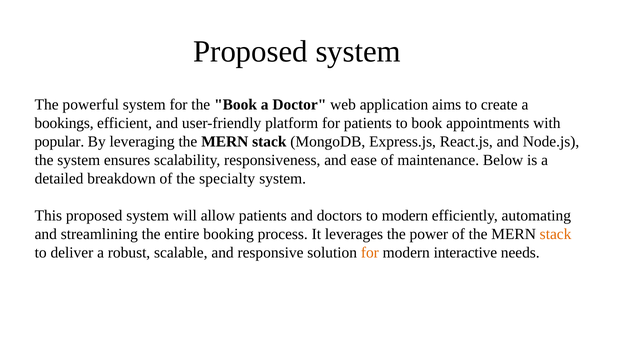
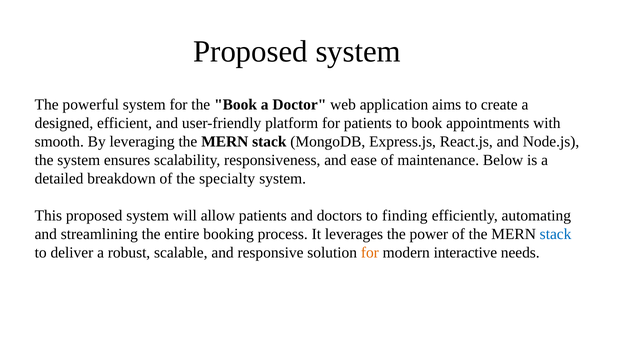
bookings: bookings -> designed
popular: popular -> smooth
to modern: modern -> finding
stack at (556, 234) colour: orange -> blue
